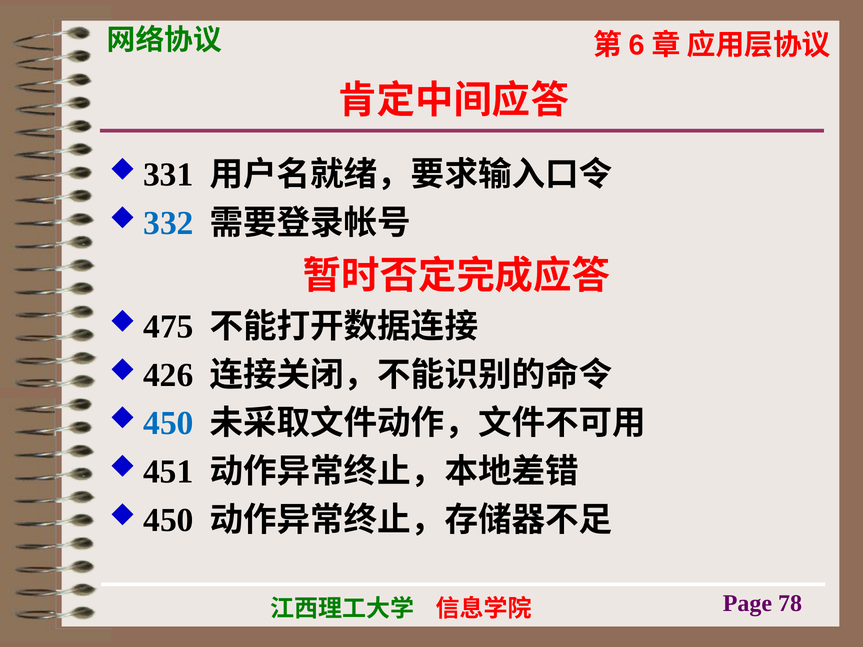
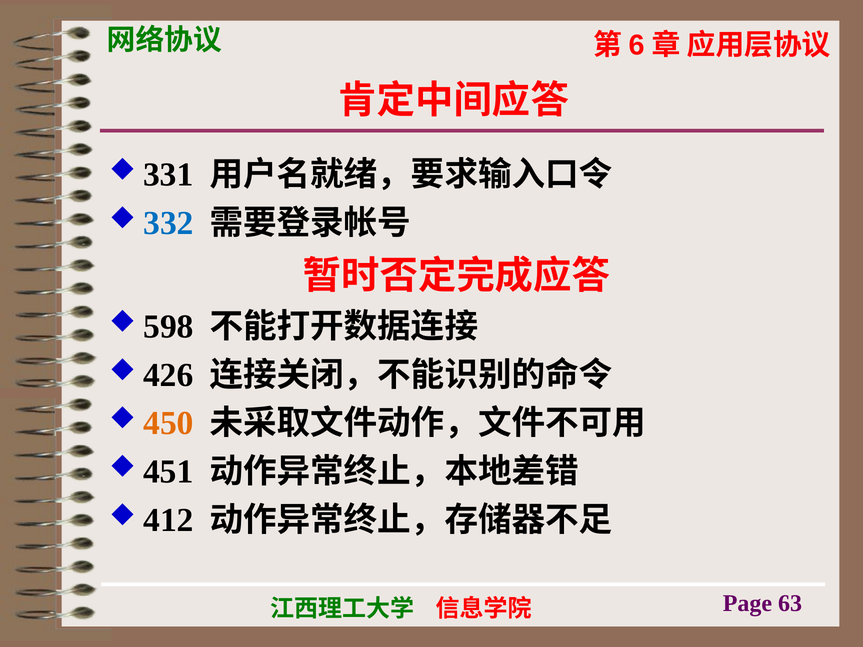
475: 475 -> 598
450 at (168, 424) colour: blue -> orange
450 at (168, 520): 450 -> 412
78: 78 -> 63
